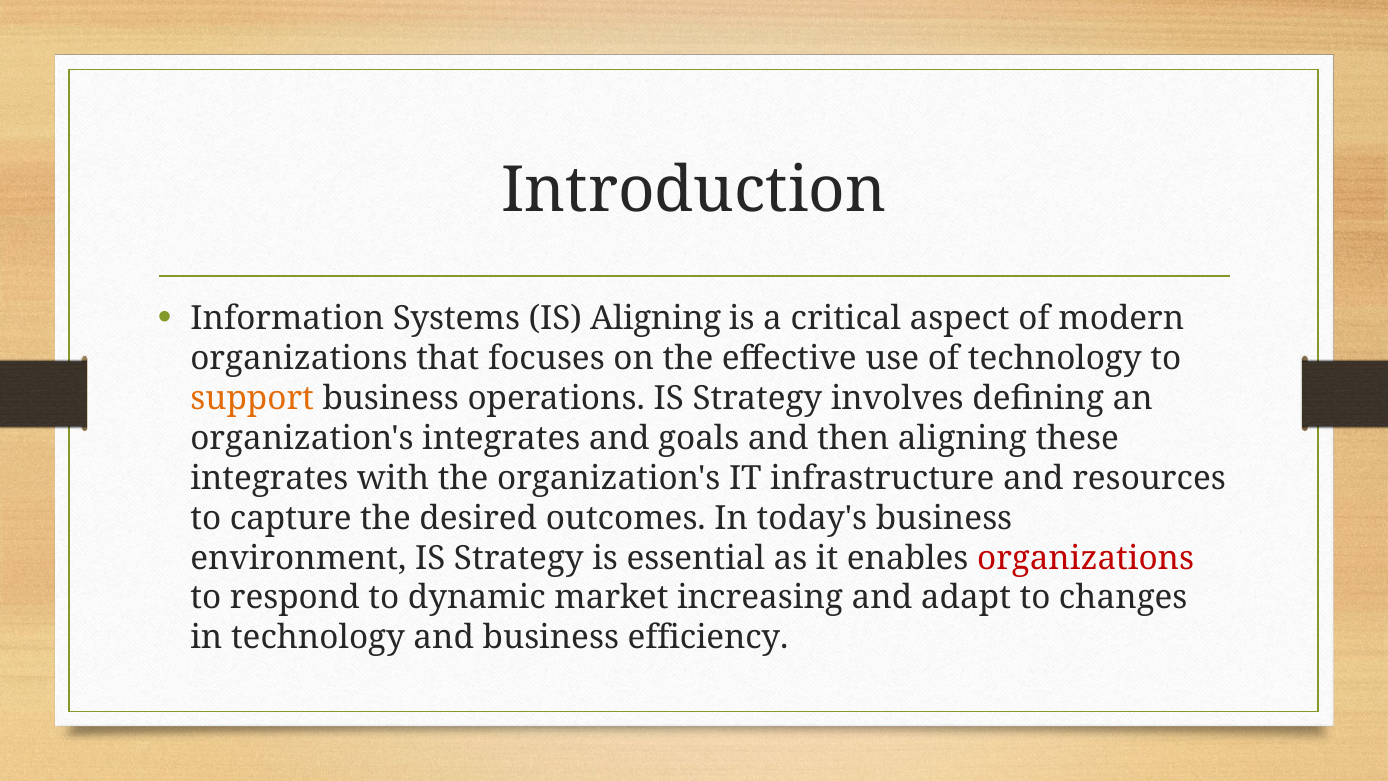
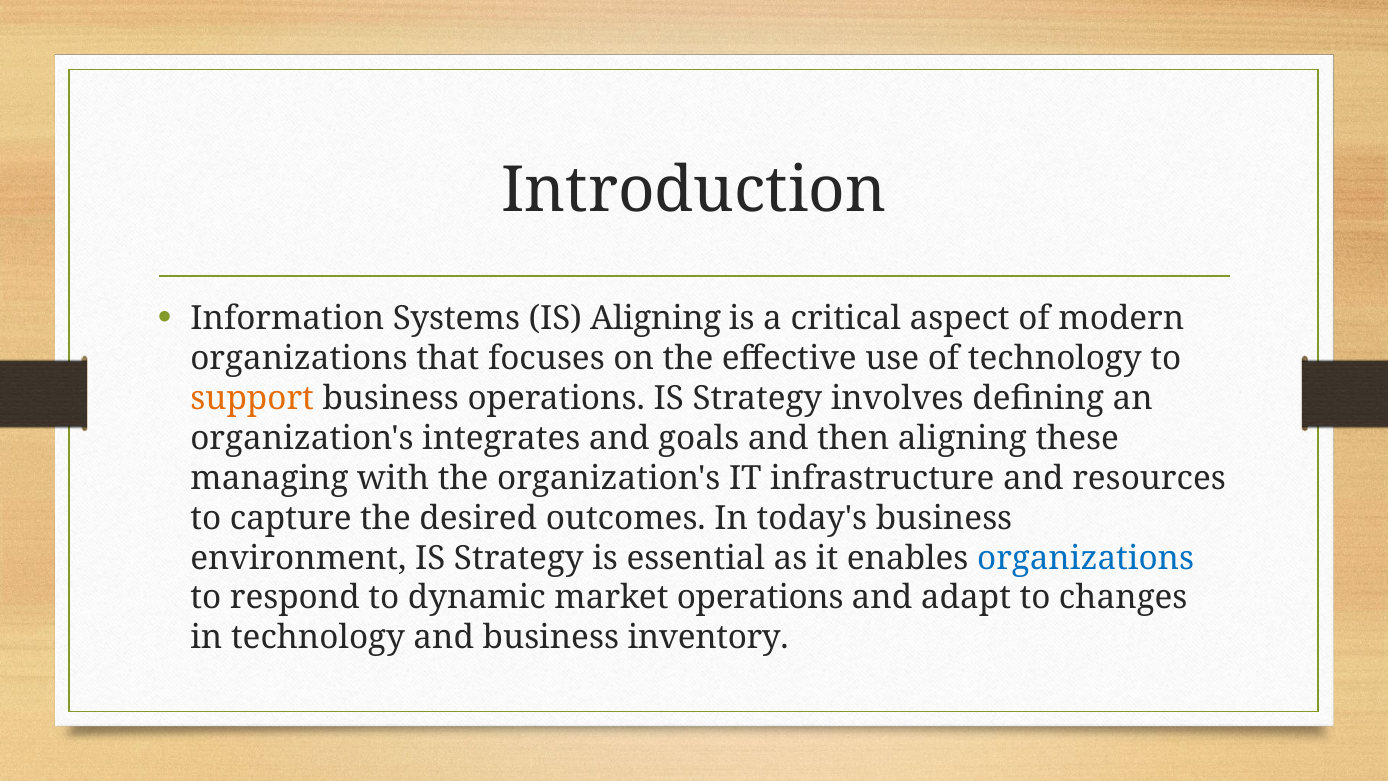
integrates at (269, 478): integrates -> managing
organizations at (1086, 558) colour: red -> blue
market increasing: increasing -> operations
efficiency: efficiency -> inventory
